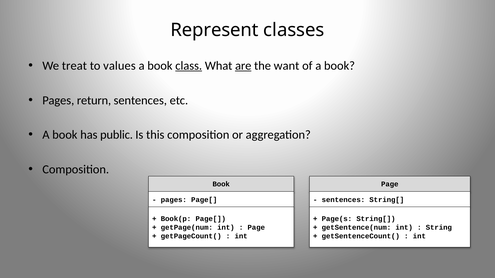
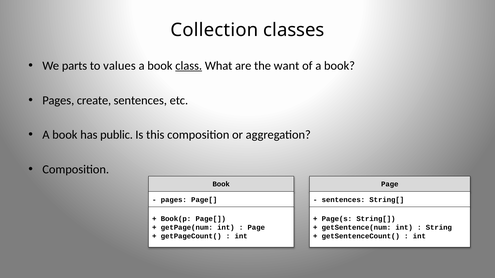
Represent: Represent -> Collection
treat: treat -> parts
are underline: present -> none
return: return -> create
